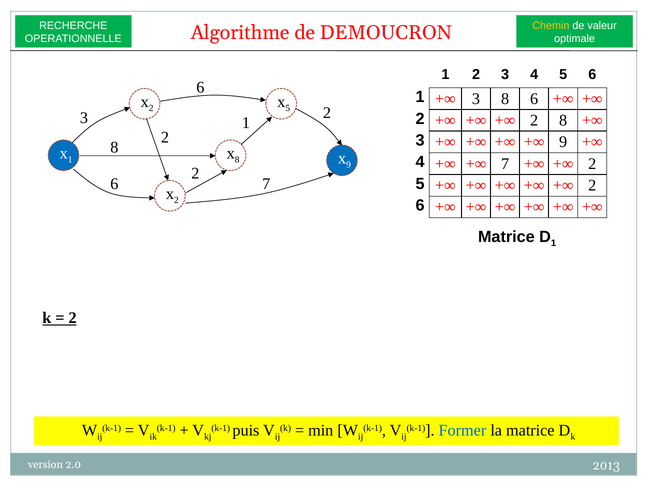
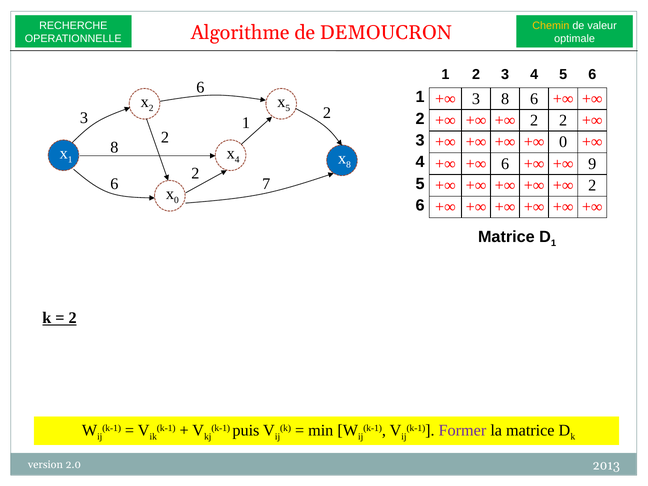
8 at (563, 120): 8 -> 2
9 at (563, 142): 9 -> 0
8 at (237, 160): 8 -> 4
9 at (349, 165): 9 -> 8
7 at (505, 164): 7 -> 6
2 at (592, 164): 2 -> 9
2 at (176, 200): 2 -> 0
Former colour: blue -> purple
